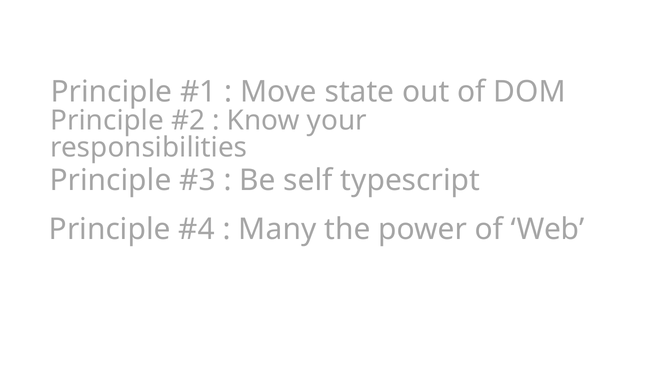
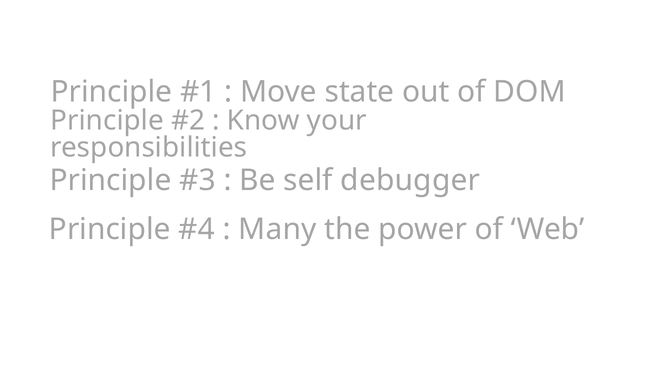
typescript: typescript -> debugger
